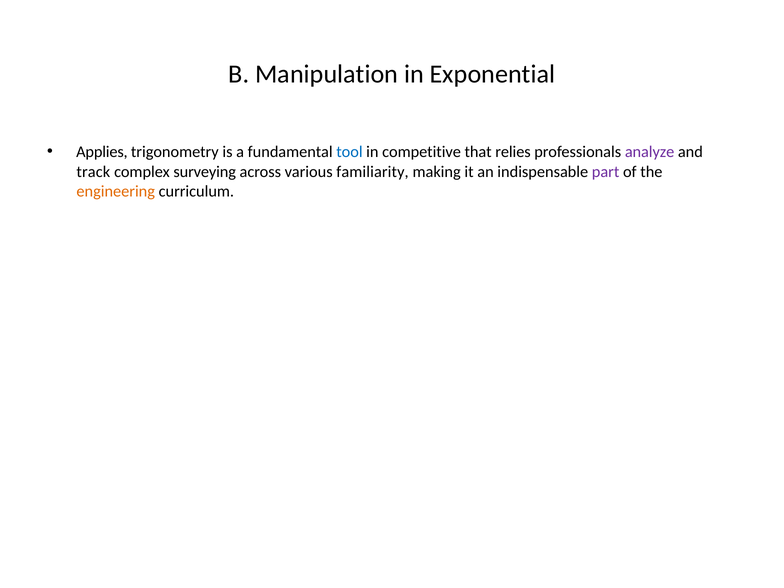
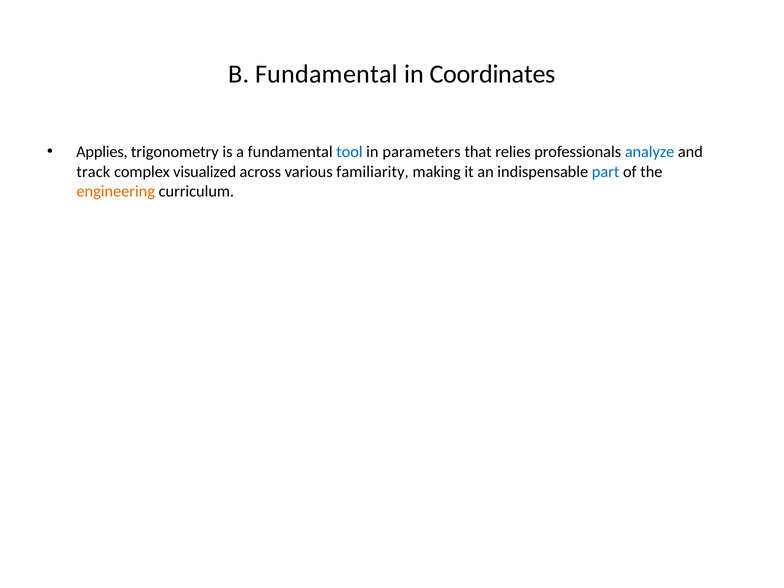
B Manipulation: Manipulation -> Fundamental
Exponential: Exponential -> Coordinates
competitive: competitive -> parameters
analyze colour: purple -> blue
surveying: surveying -> visualized
part colour: purple -> blue
